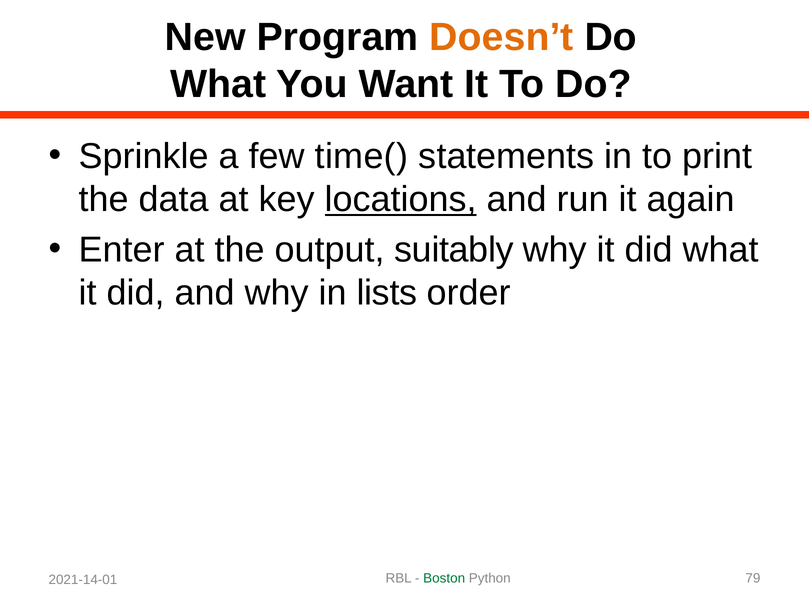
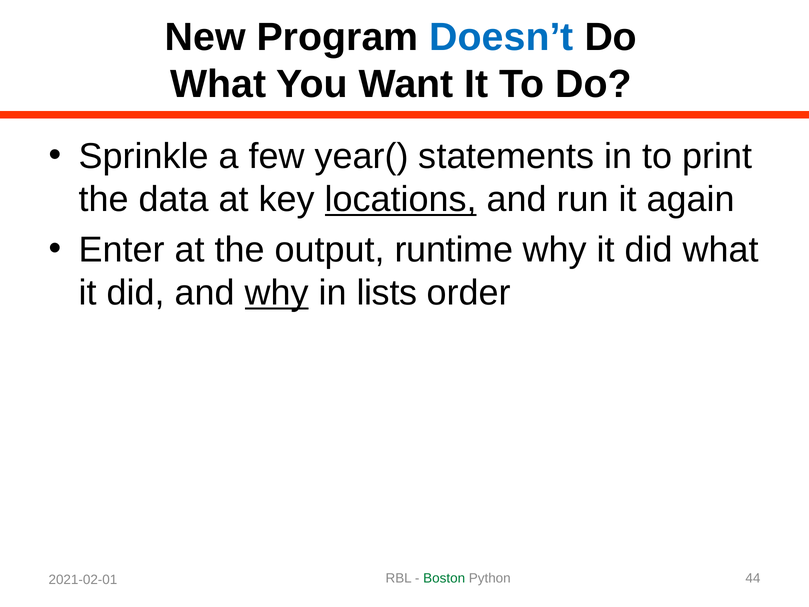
Doesn’t colour: orange -> blue
time(: time( -> year(
suitably: suitably -> runtime
why at (277, 293) underline: none -> present
79: 79 -> 44
2021-14-01: 2021-14-01 -> 2021-02-01
